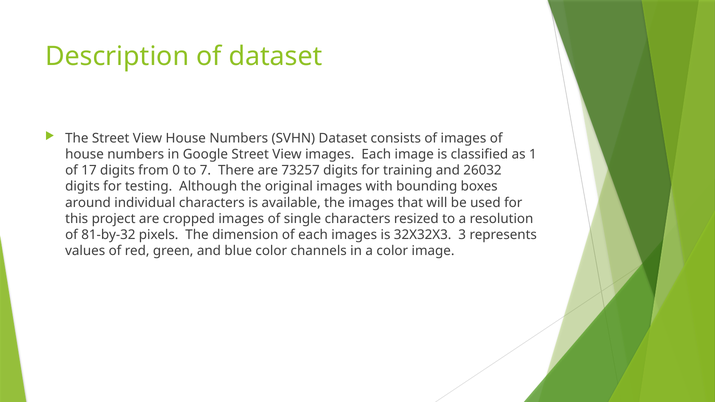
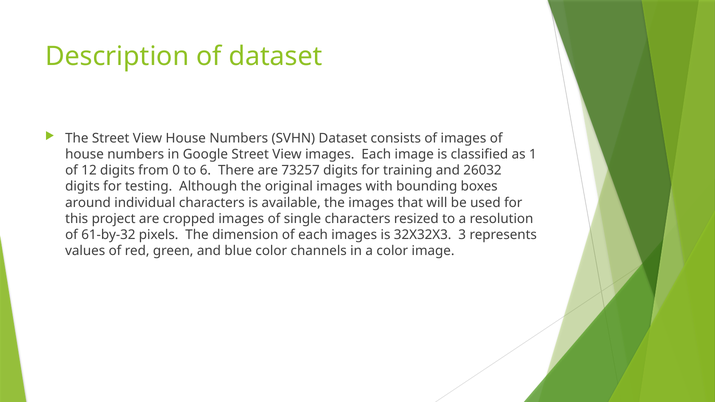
17: 17 -> 12
7: 7 -> 6
81-by-32: 81-by-32 -> 61-by-32
